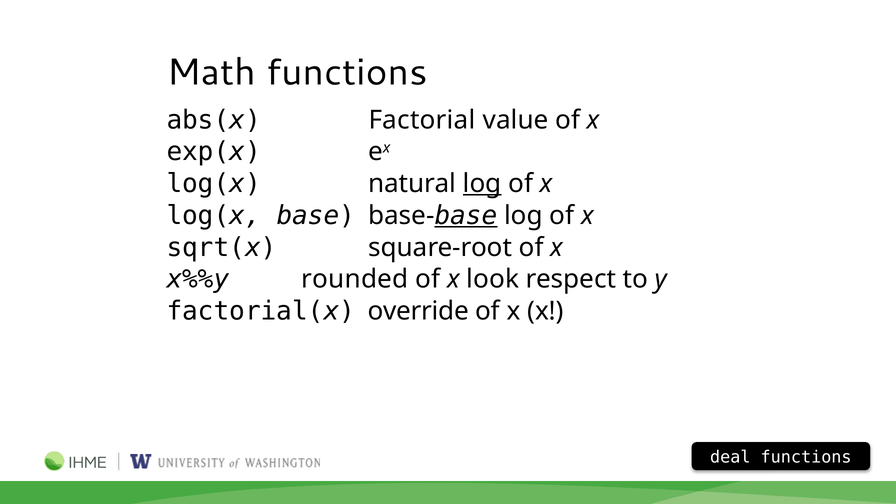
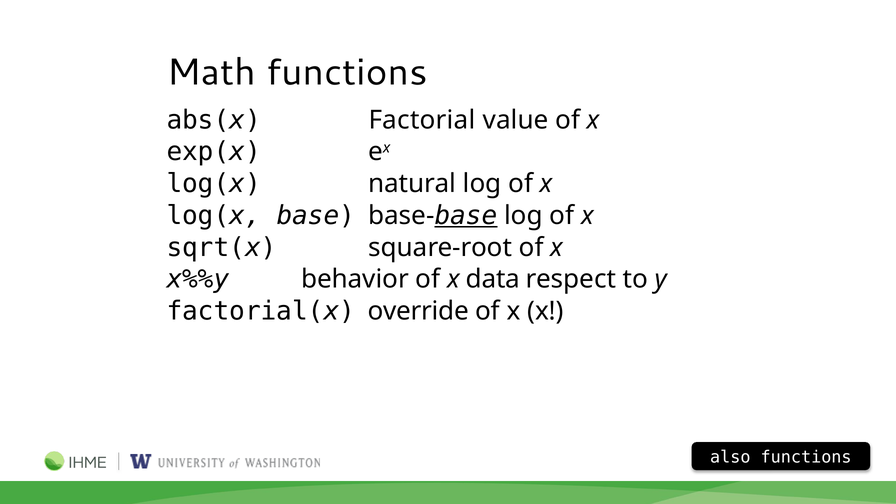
log at (482, 184) underline: present -> none
rounded: rounded -> behavior
look: look -> data
deal: deal -> also
